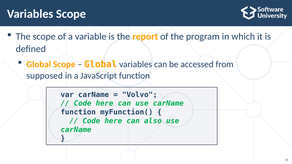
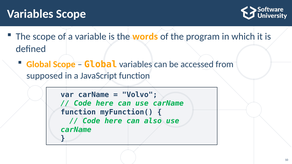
report: report -> words
